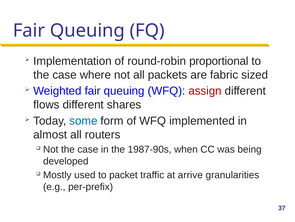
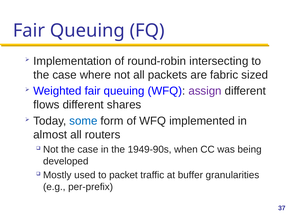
proportional: proportional -> intersecting
assign colour: red -> purple
1987-90s: 1987-90s -> 1949-90s
arrive: arrive -> buffer
